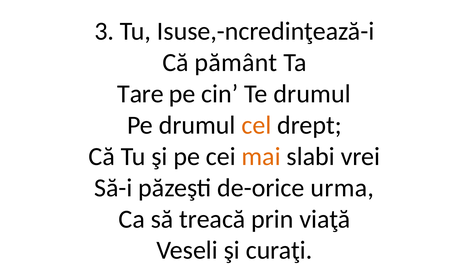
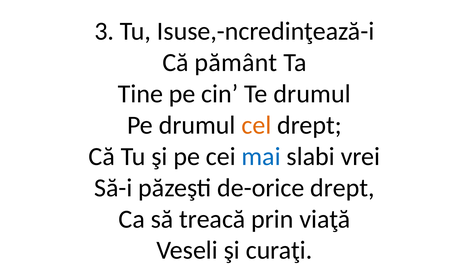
Tare: Tare -> Tine
mai colour: orange -> blue
de-orice urma: urma -> drept
